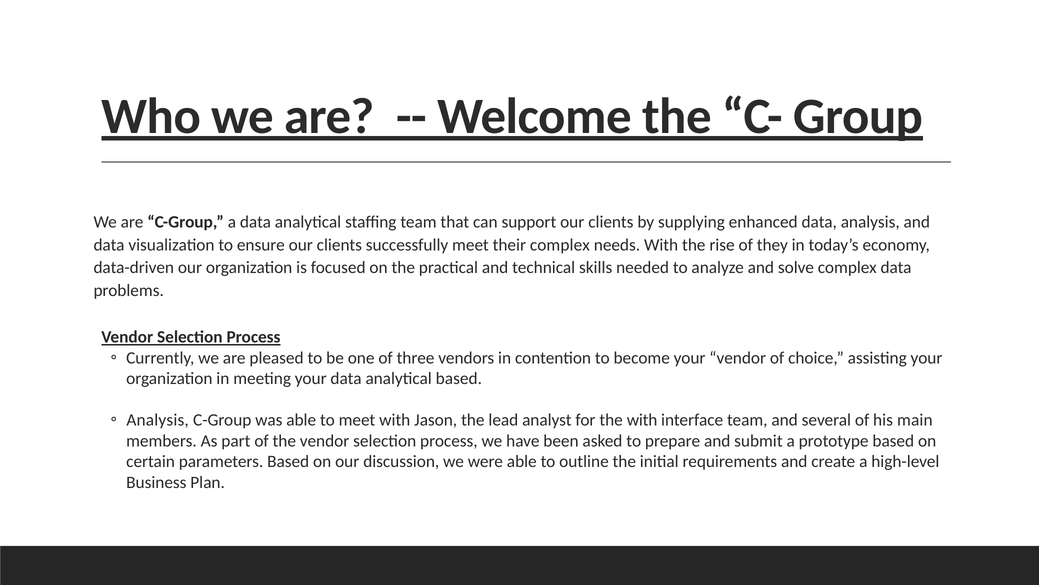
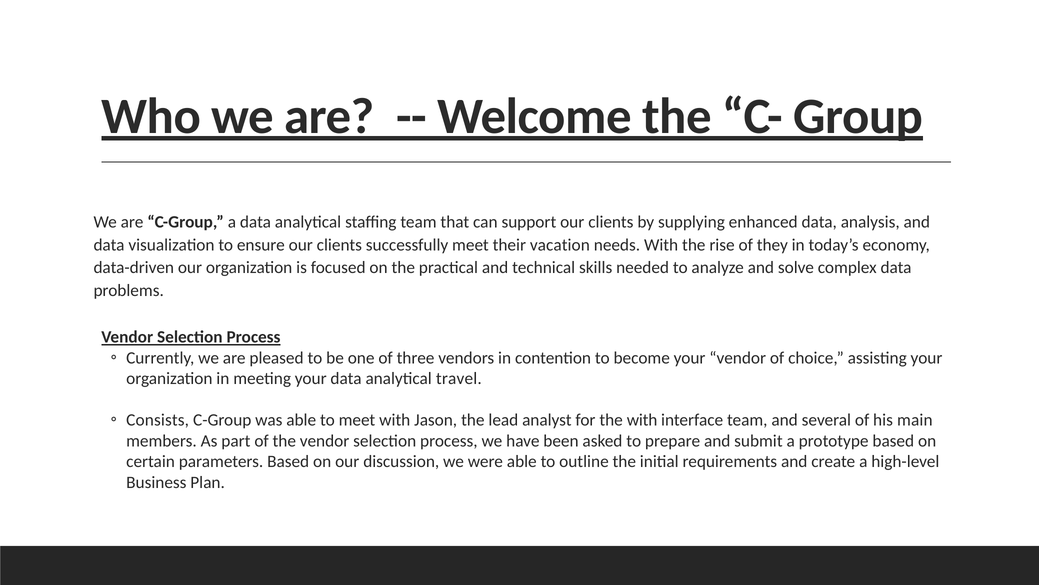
their complex: complex -> vacation
analytical based: based -> travel
Analysis at (158, 420): Analysis -> Consists
